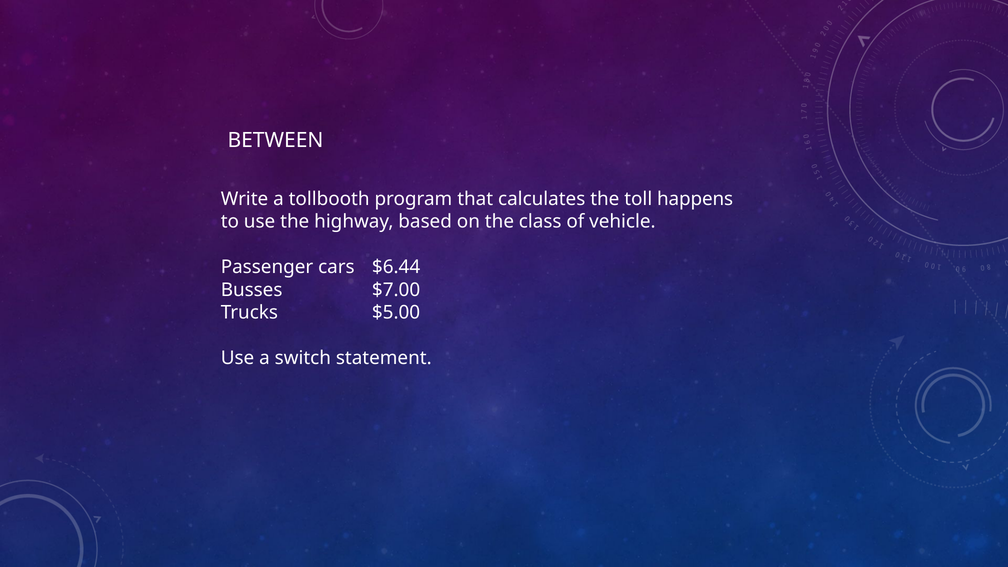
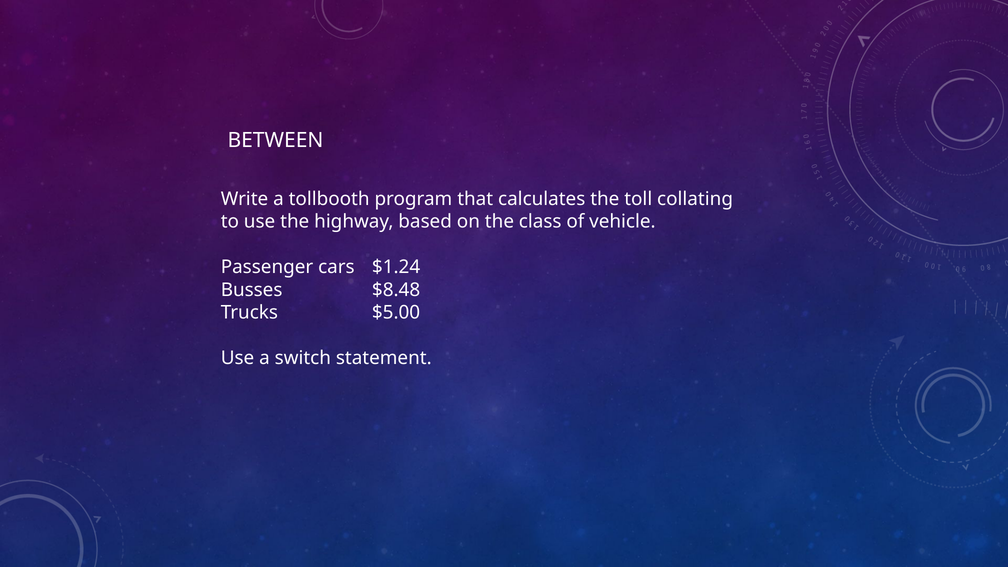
happens: happens -> collating
$6.44: $6.44 -> $1.24
$7.00: $7.00 -> $8.48
